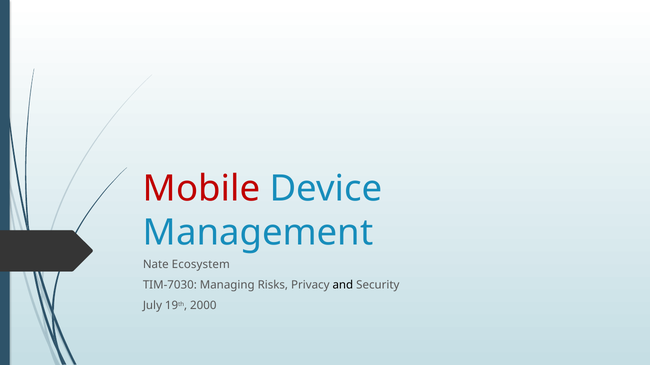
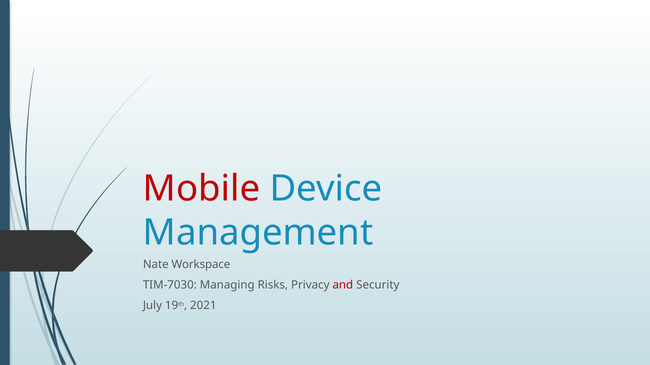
Ecosystem: Ecosystem -> Workspace
and colour: black -> red
2000: 2000 -> 2021
